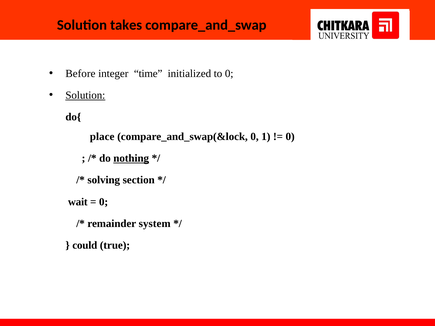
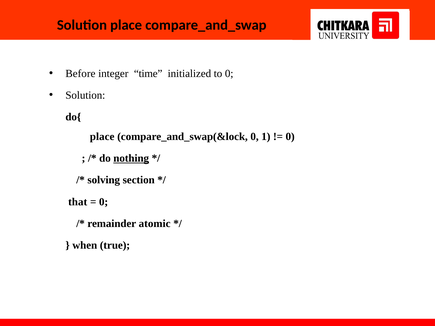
Solution takes: takes -> place
Solution at (85, 95) underline: present -> none
wait: wait -> that
system: system -> atomic
could: could -> when
